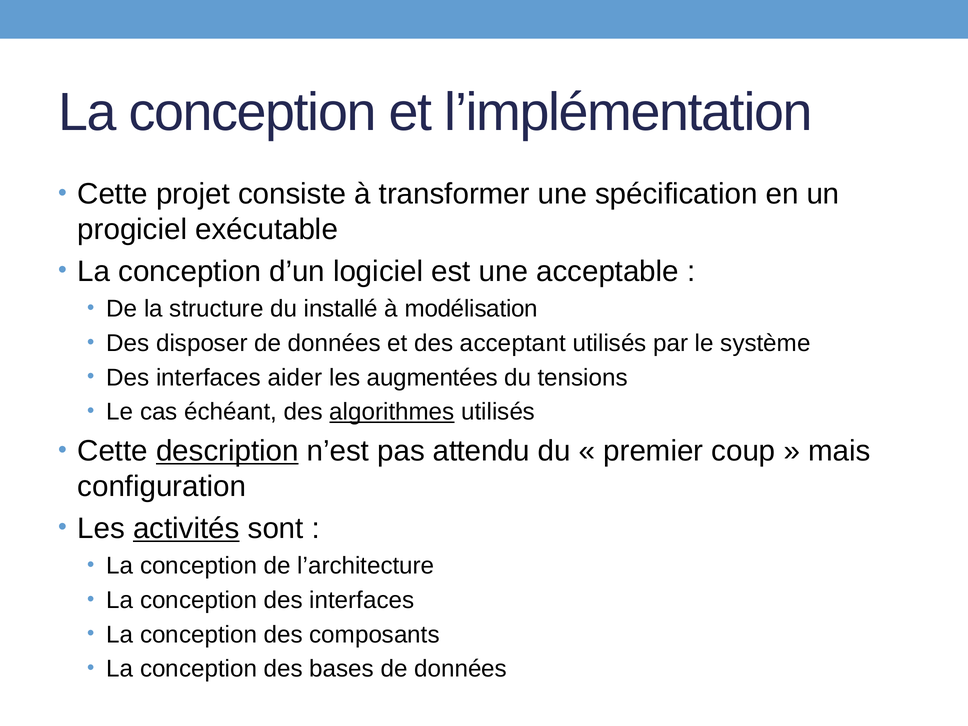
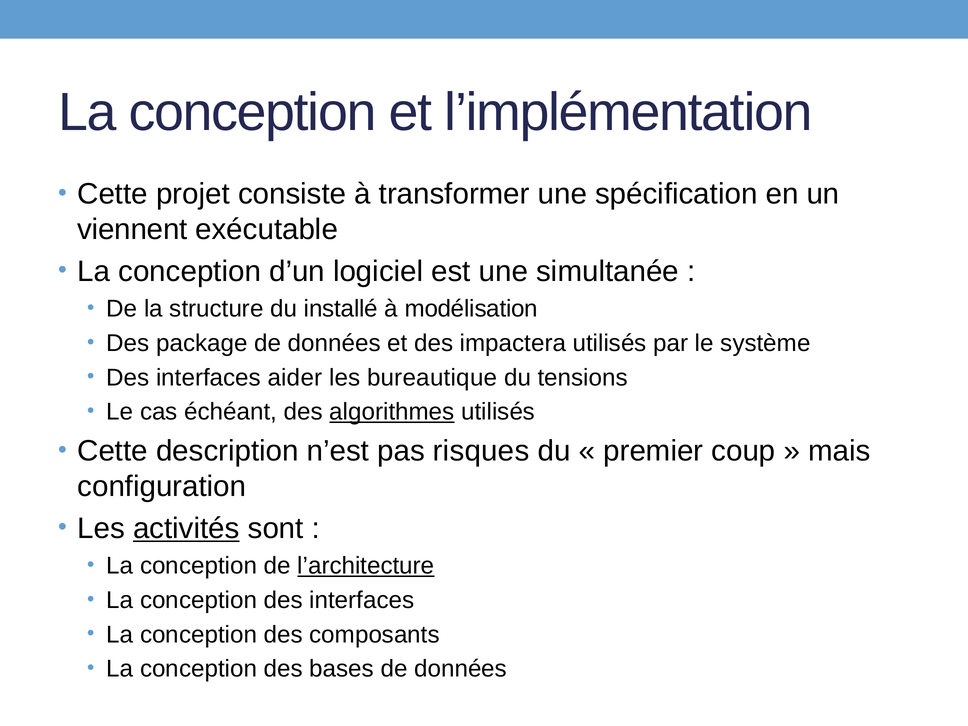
progiciel: progiciel -> viennent
acceptable: acceptable -> simultanée
disposer: disposer -> package
acceptant: acceptant -> impactera
augmentées: augmentées -> bureautique
description underline: present -> none
attendu: attendu -> risques
l’architecture underline: none -> present
